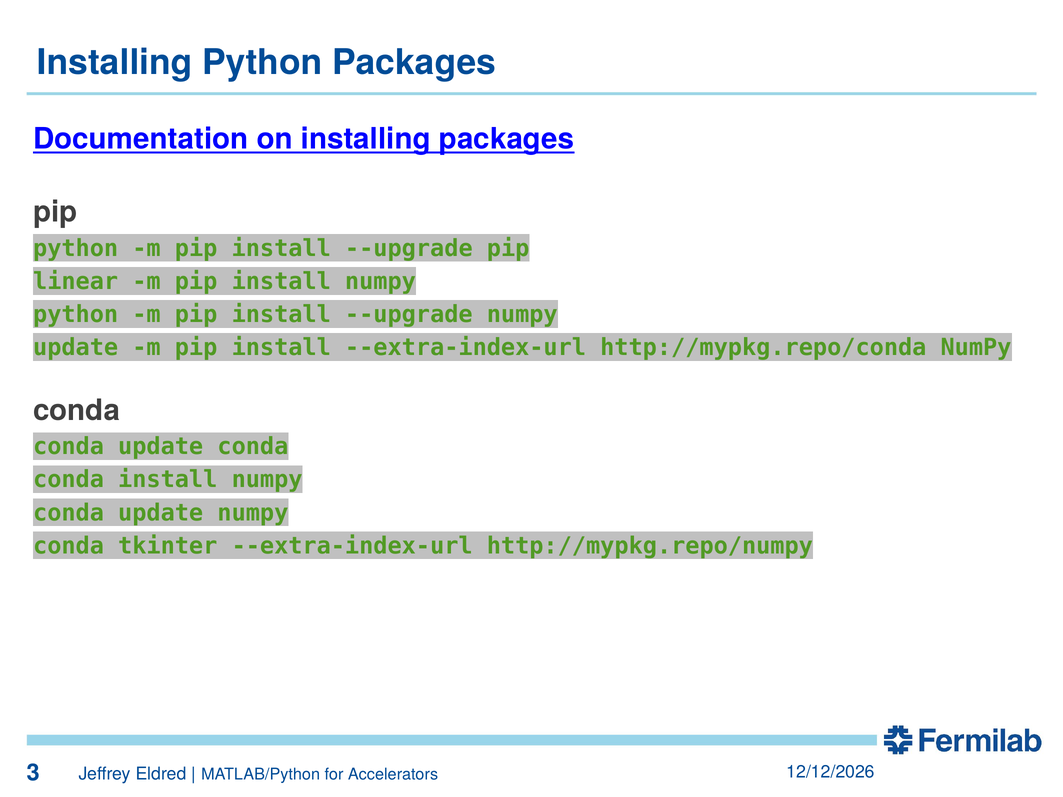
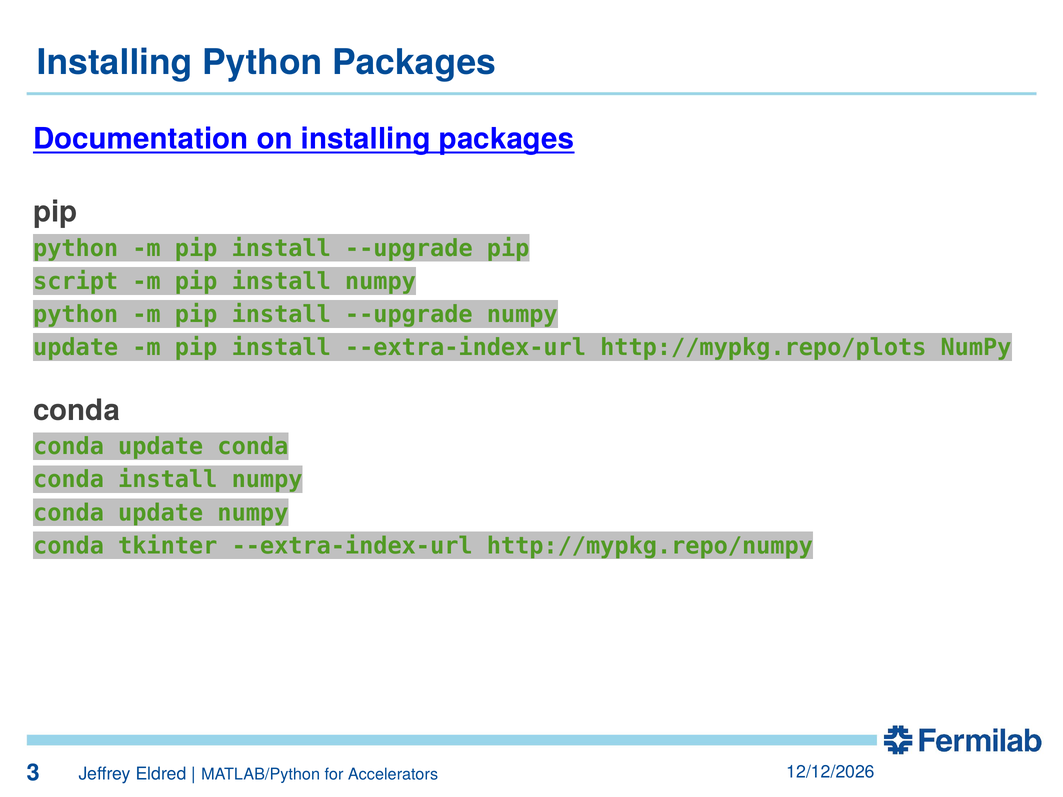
linear: linear -> script
http://mypkg.repo/conda: http://mypkg.repo/conda -> http://mypkg.repo/plots
